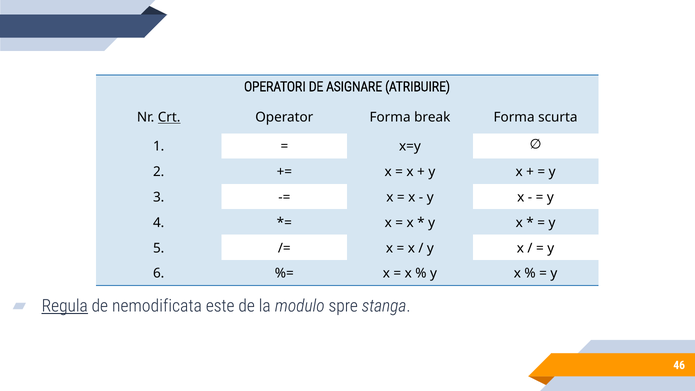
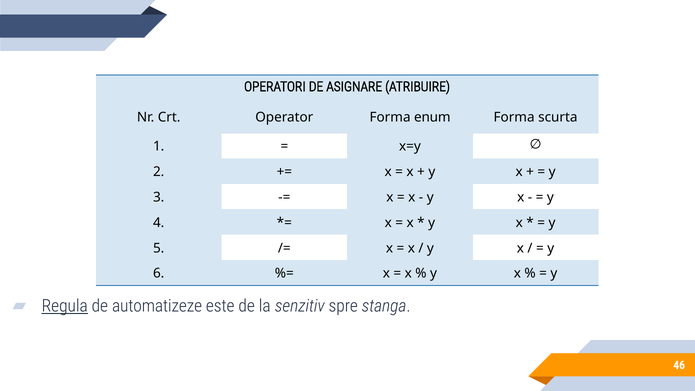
Crt underline: present -> none
break: break -> enum
nemodificata: nemodificata -> automatizeze
modulo: modulo -> senzitiv
